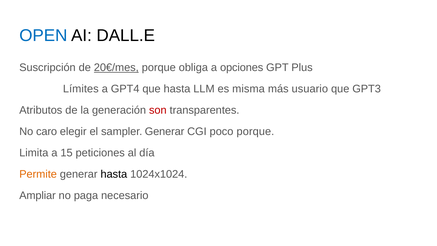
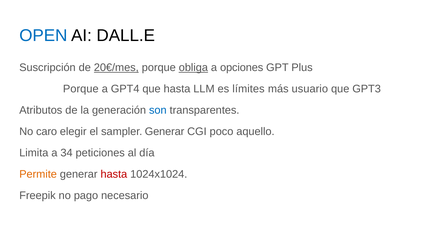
obliga underline: none -> present
Límites at (81, 89): Límites -> Porque
misma: misma -> límites
son colour: red -> blue
poco porque: porque -> aquello
15: 15 -> 34
hasta at (114, 174) colour: black -> red
Ampliar: Ampliar -> Freepik
paga: paga -> pago
